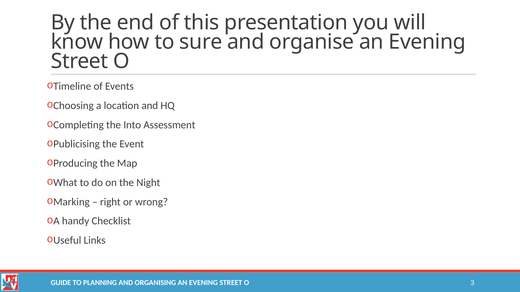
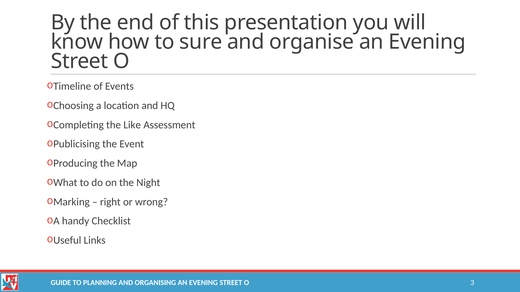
Into: Into -> Like
